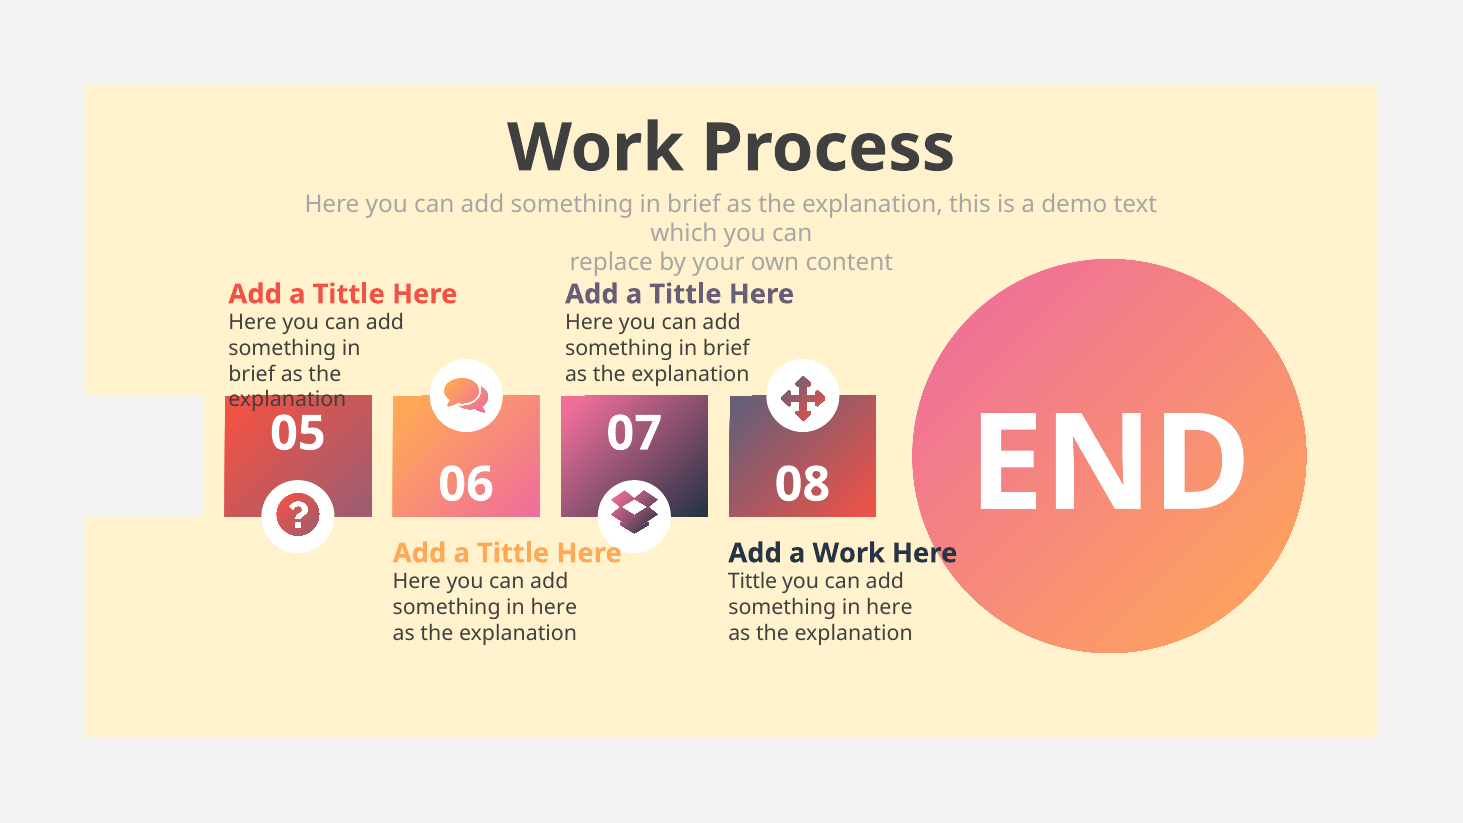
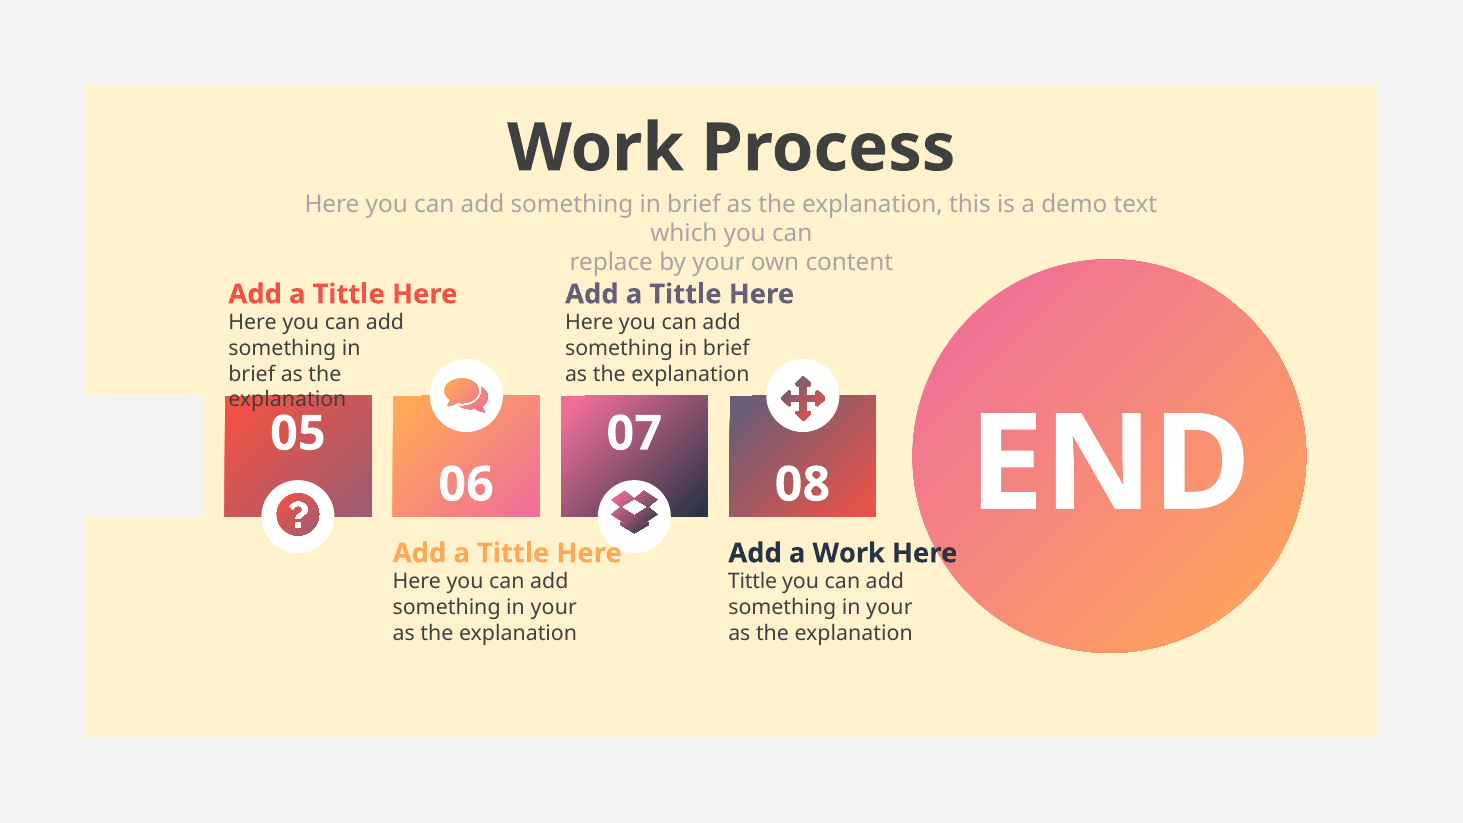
here at (554, 607): here -> your
here at (889, 607): here -> your
